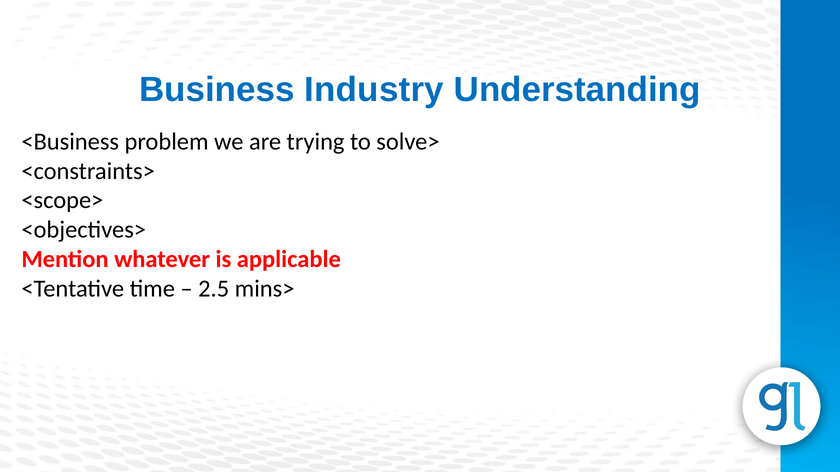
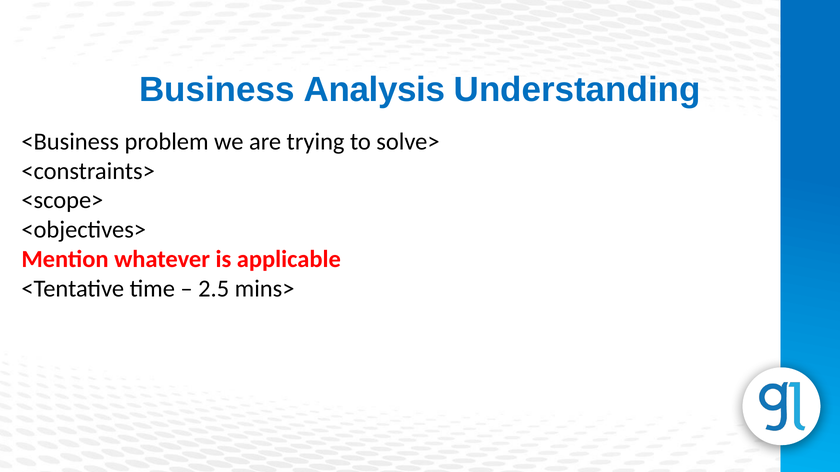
Industry: Industry -> Analysis
